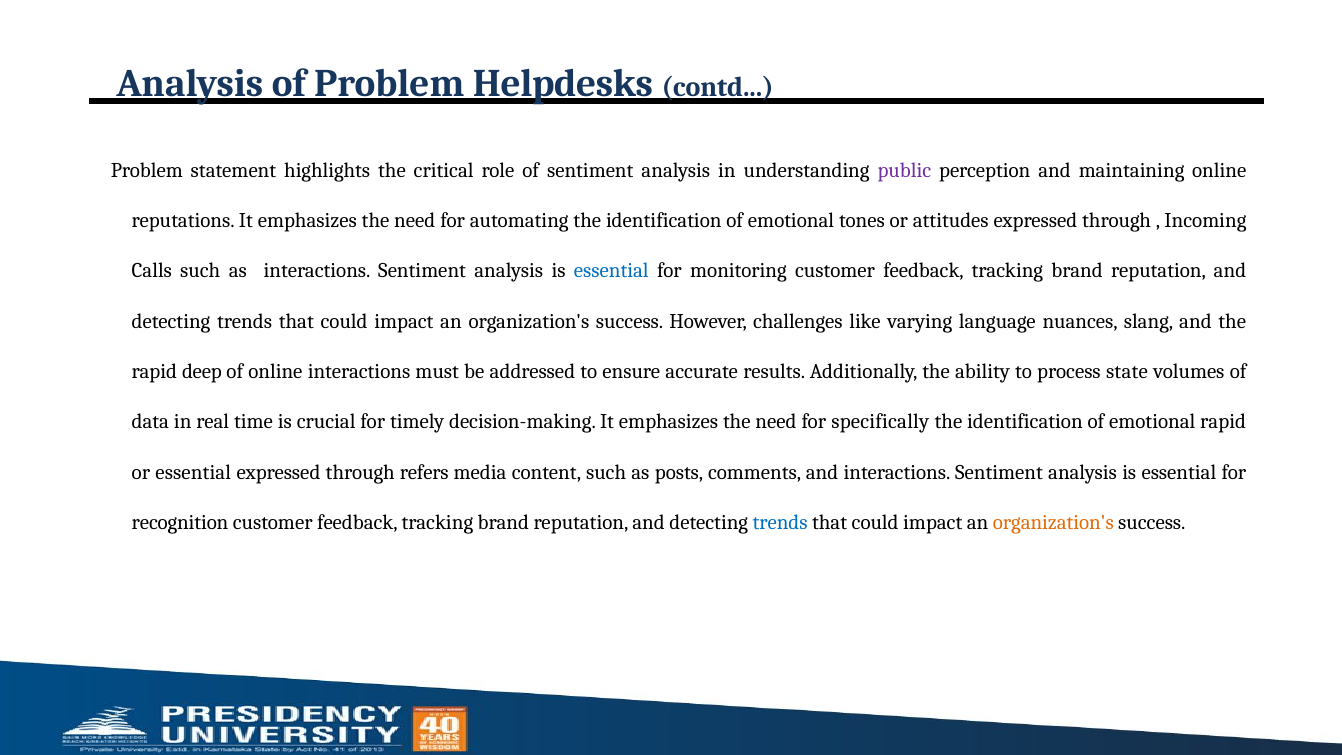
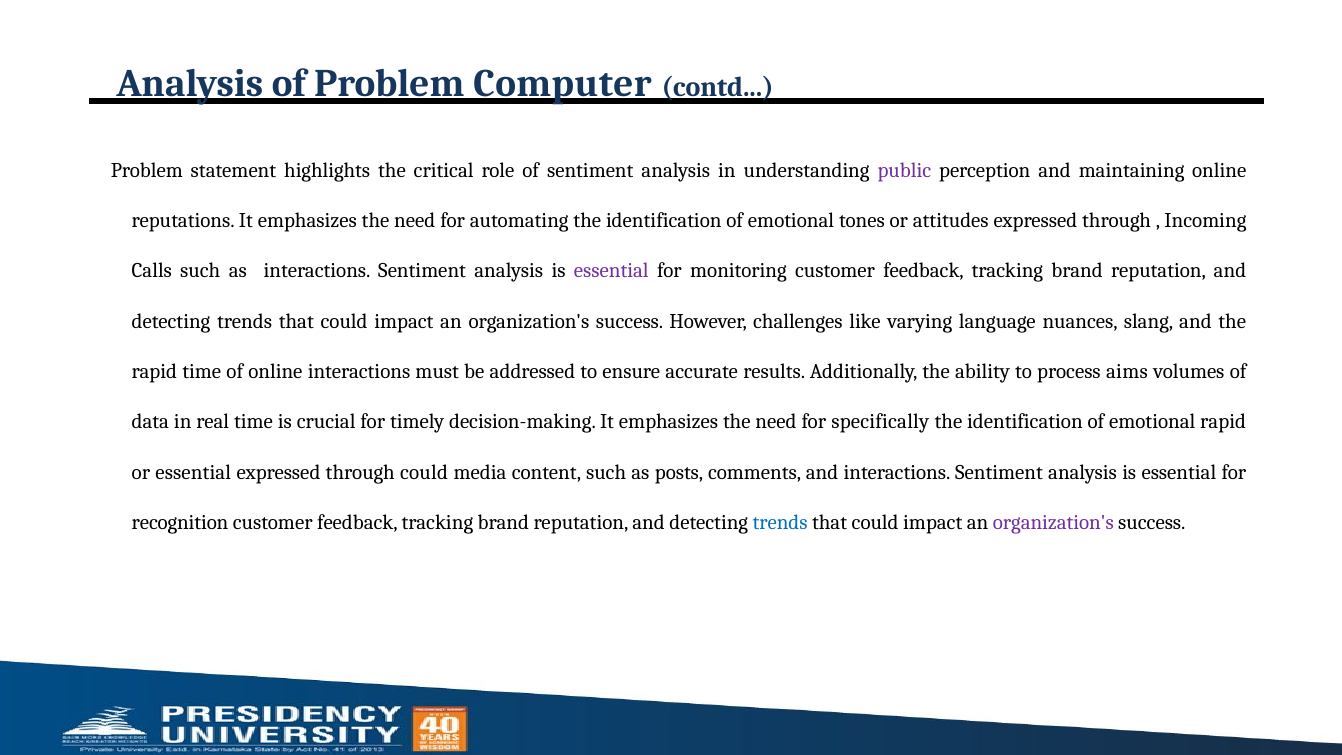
Helpdesks: Helpdesks -> Computer
essential at (611, 271) colour: blue -> purple
rapid deep: deep -> time
state: state -> aims
through refers: refers -> could
organization's at (1053, 523) colour: orange -> purple
